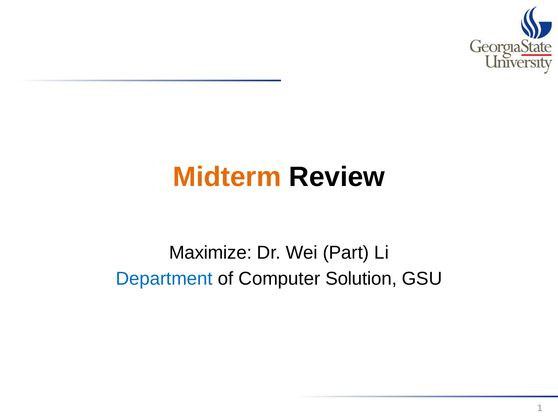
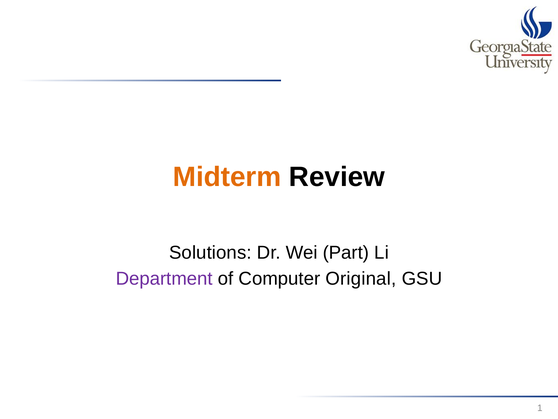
Maximize: Maximize -> Solutions
Department colour: blue -> purple
Solution: Solution -> Original
